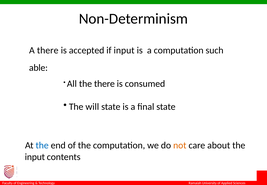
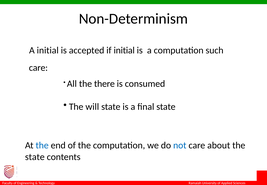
A there: there -> initial
if input: input -> initial
able at (38, 68): able -> care
not colour: orange -> blue
input at (35, 157): input -> state
